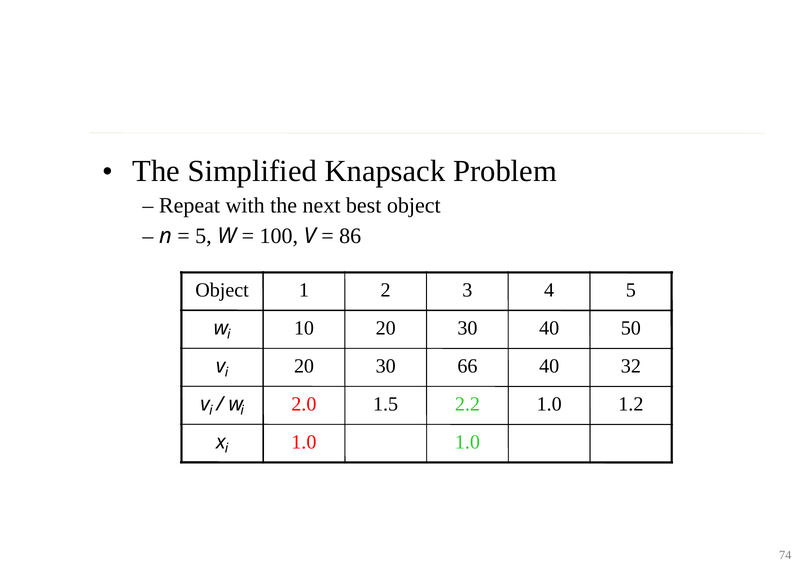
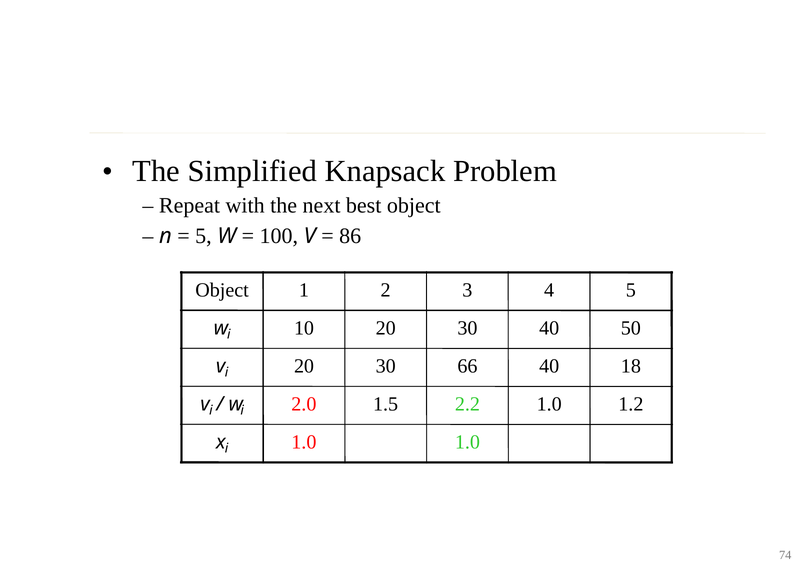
32: 32 -> 18
